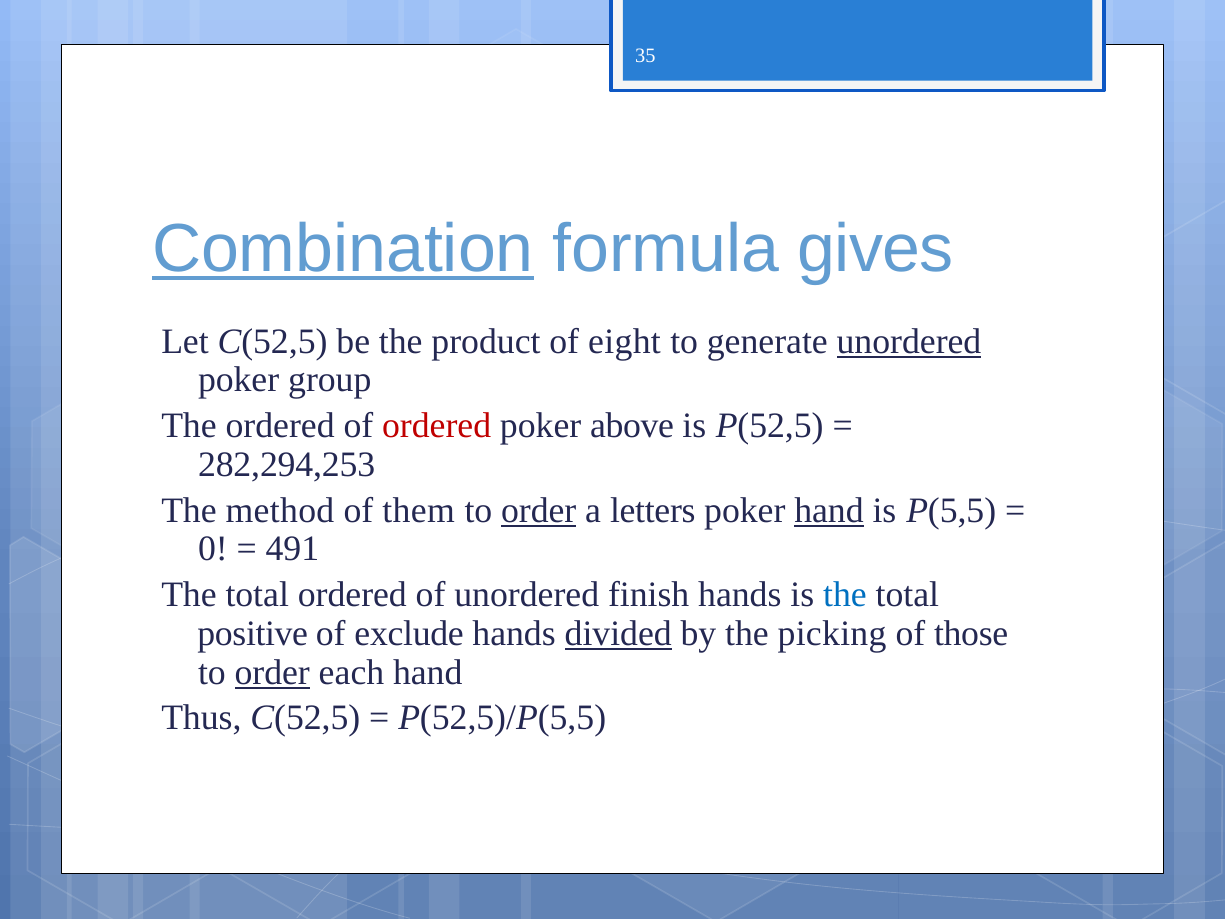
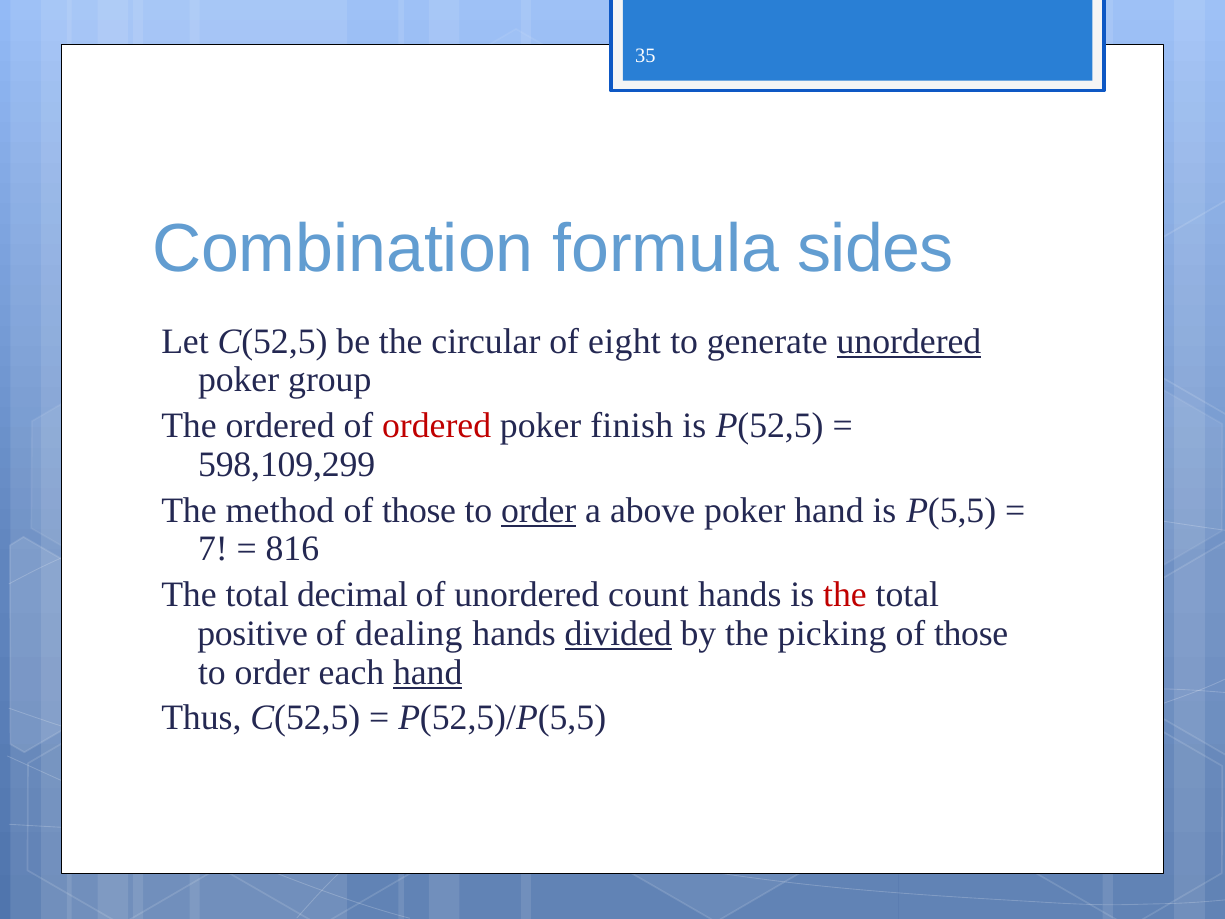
Combination underline: present -> none
gives: gives -> sides
product: product -> circular
above: above -> finish
282,294,253: 282,294,253 -> 598,109,299
them at (419, 510): them -> those
letters: letters -> above
hand at (829, 510) underline: present -> none
0: 0 -> 7
491: 491 -> 816
total ordered: ordered -> decimal
finish: finish -> count
the at (845, 595) colour: blue -> red
exclude: exclude -> dealing
order at (272, 672) underline: present -> none
hand at (428, 672) underline: none -> present
